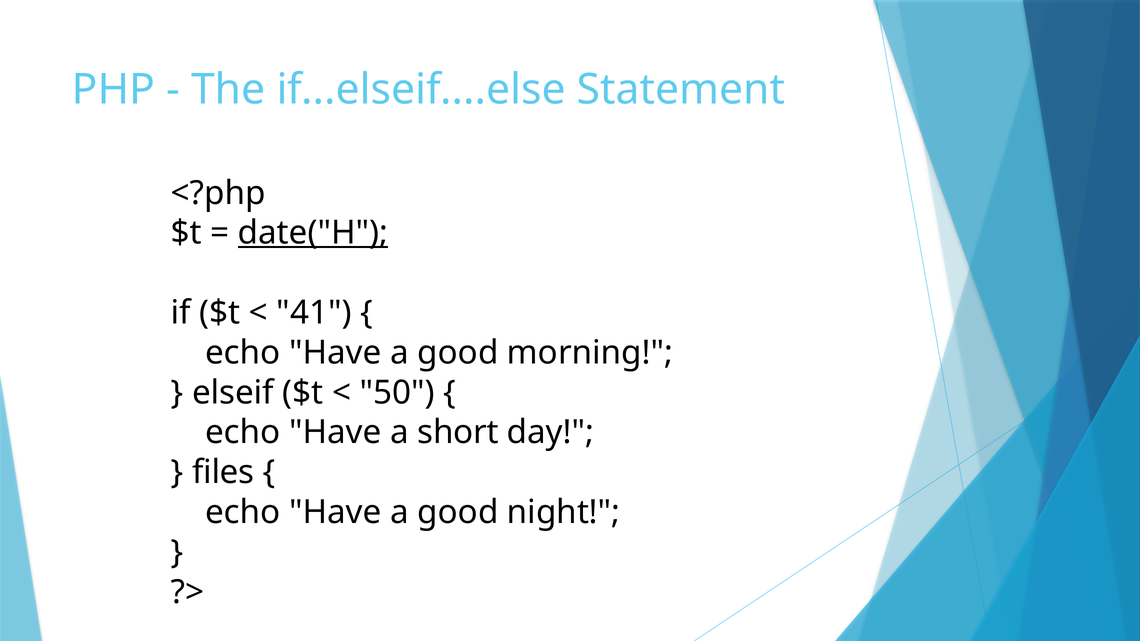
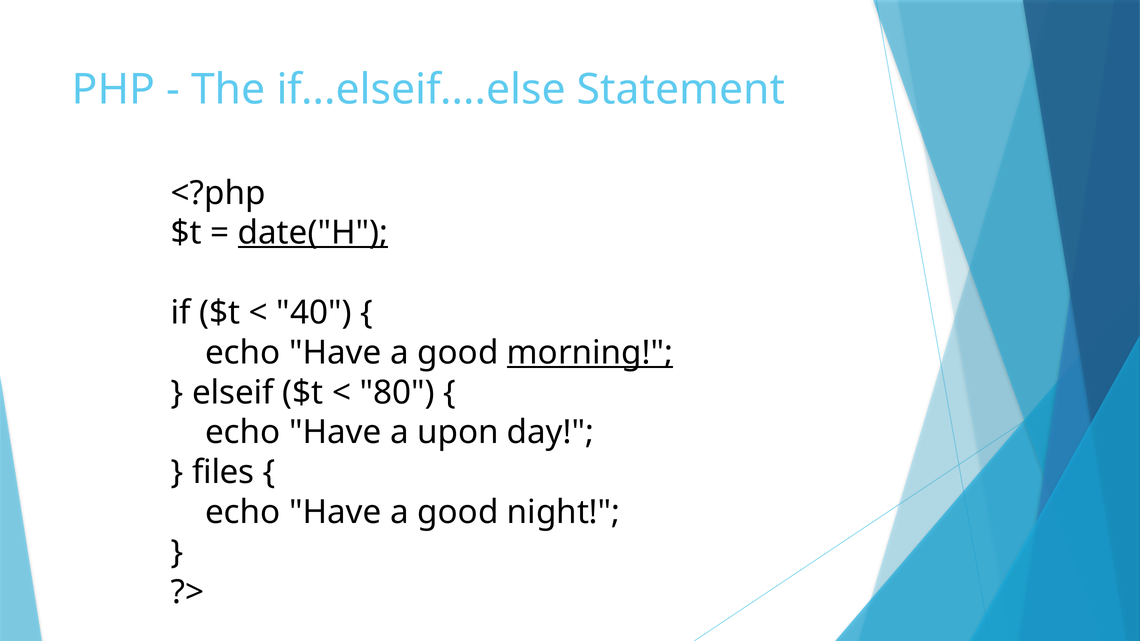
41: 41 -> 40
morning underline: none -> present
50: 50 -> 80
short: short -> upon
